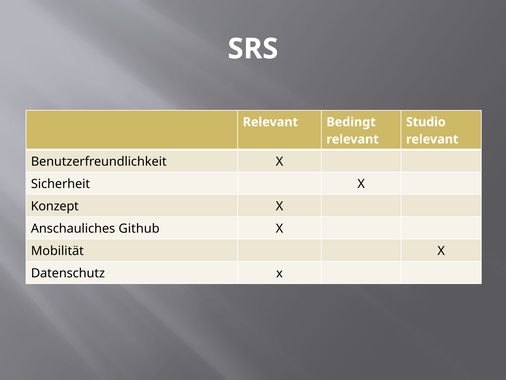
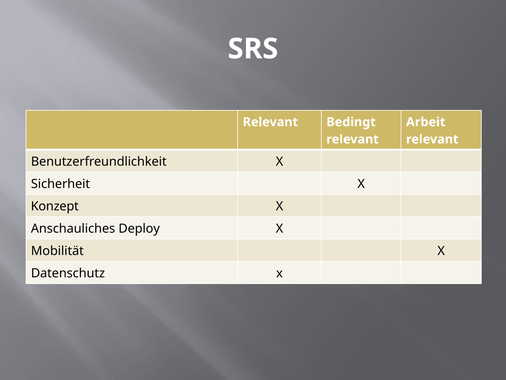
Studio: Studio -> Arbeit
Github: Github -> Deploy
